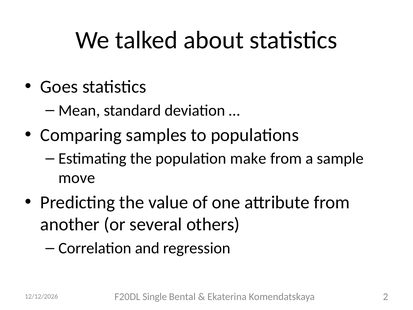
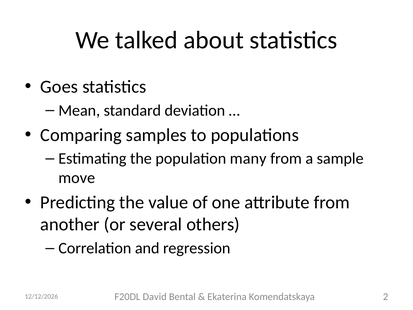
make: make -> many
Single: Single -> David
